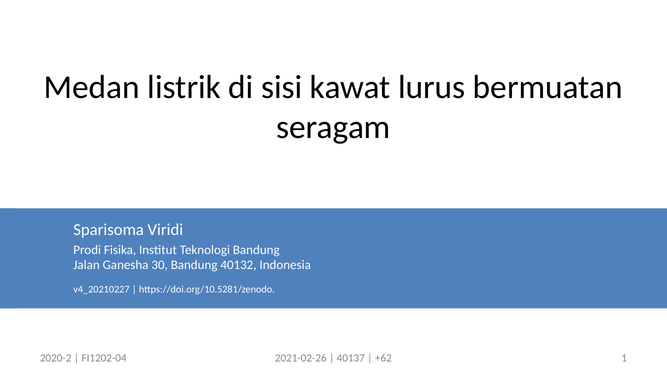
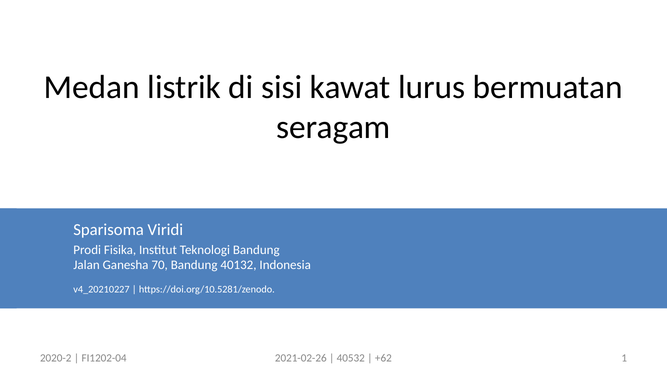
30: 30 -> 70
40137: 40137 -> 40532
